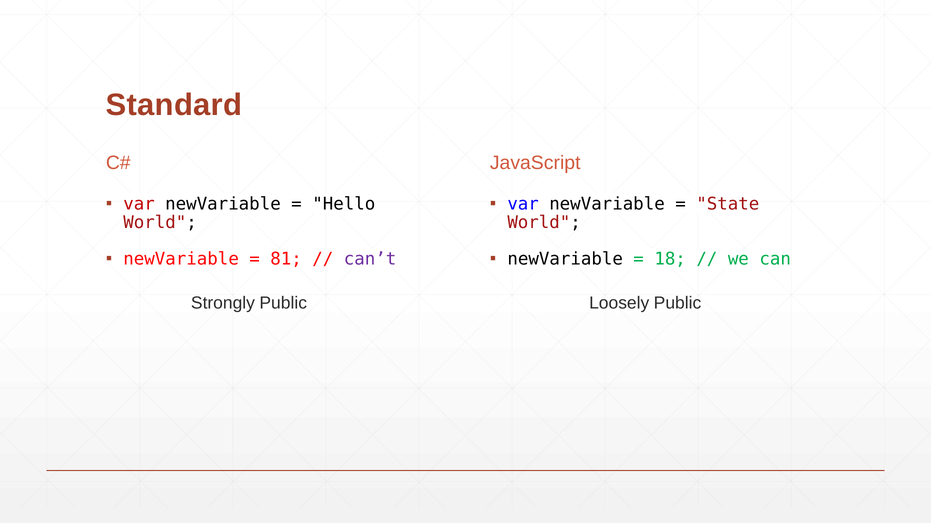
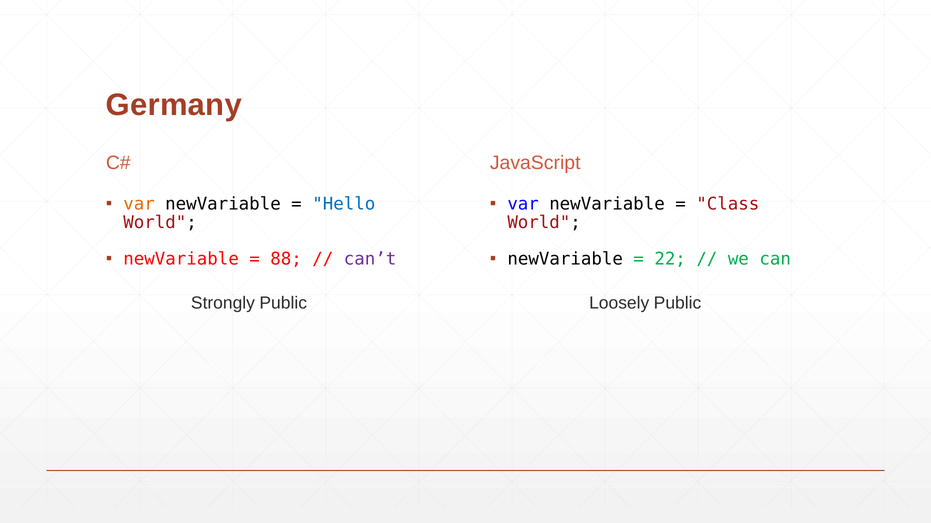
Standard: Standard -> Germany
var at (139, 204) colour: red -> orange
Hello colour: black -> blue
State: State -> Class
81: 81 -> 88
18: 18 -> 22
